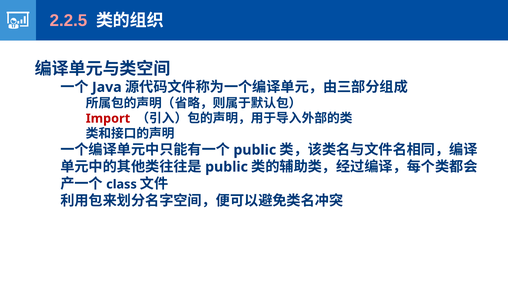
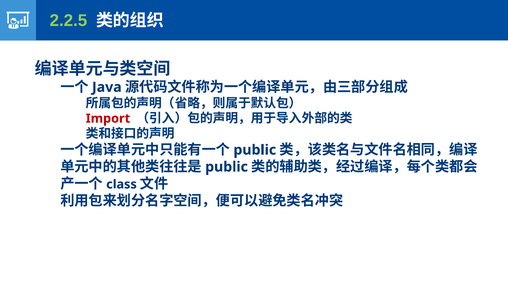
2.2.5 colour: pink -> light green
